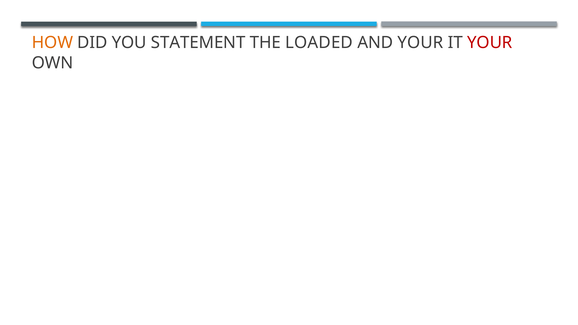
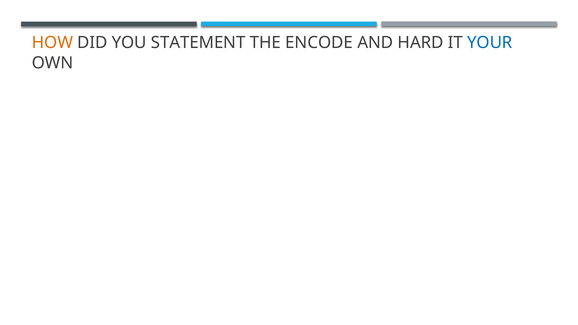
LOADED: LOADED -> ENCODE
AND YOUR: YOUR -> HARD
YOUR at (490, 43) colour: red -> blue
